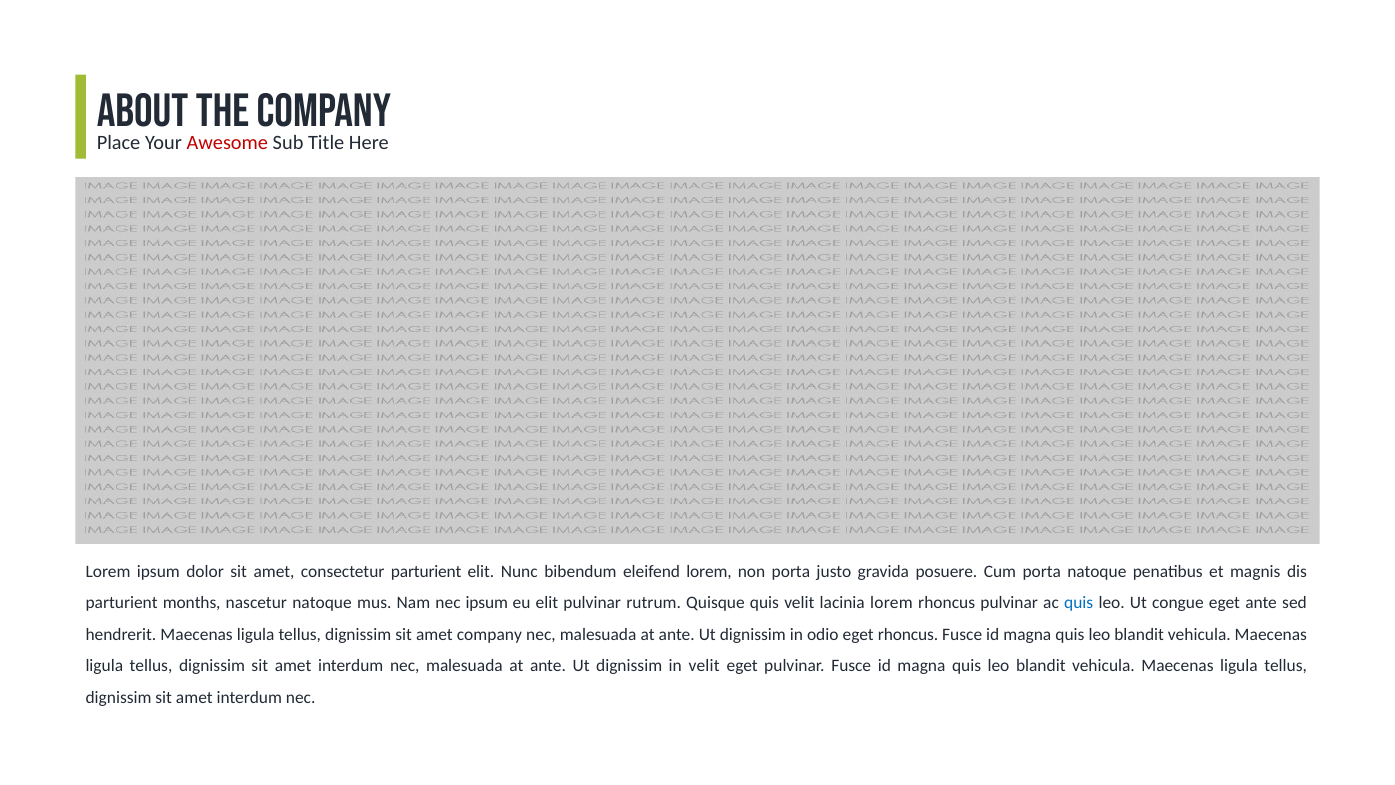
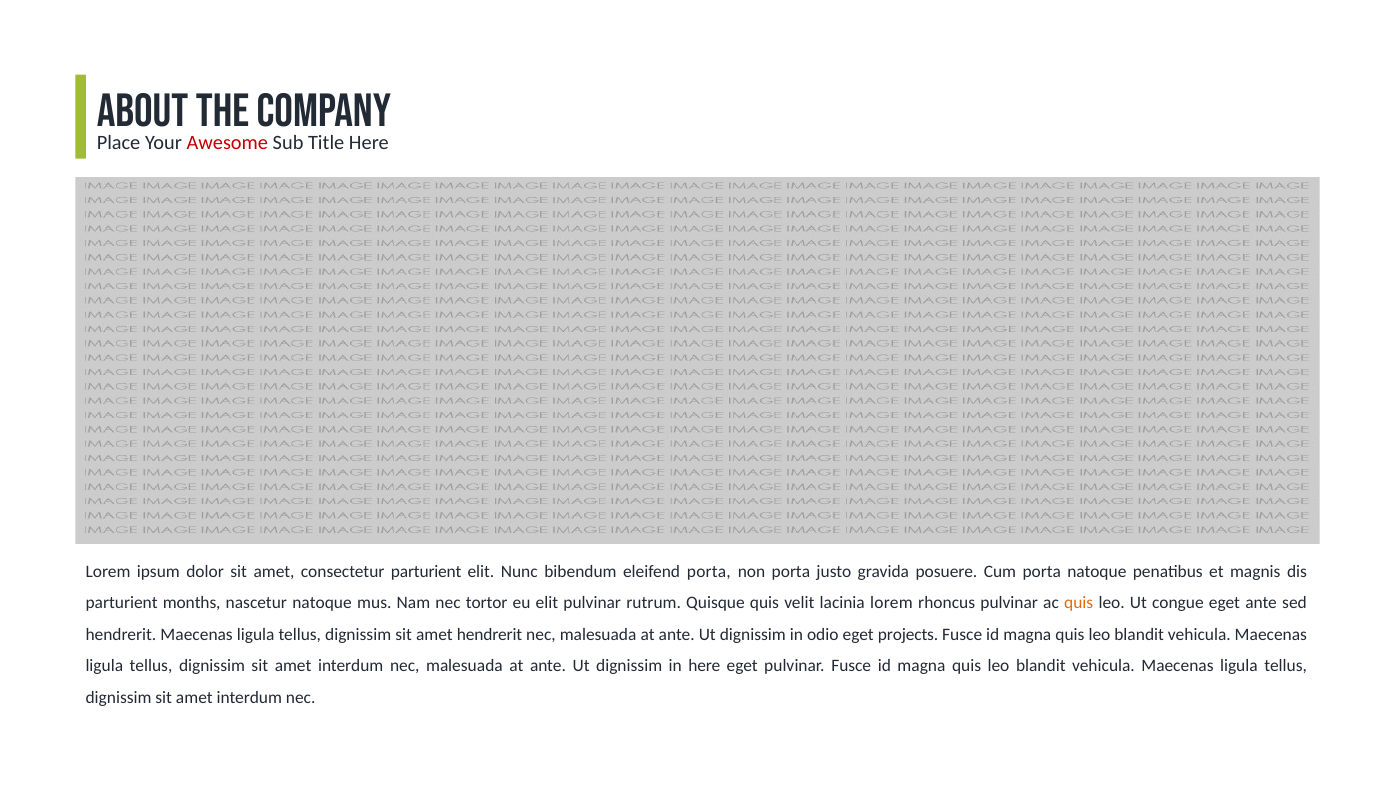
eleifend lorem: lorem -> porta
nec ipsum: ipsum -> tortor
quis at (1079, 603) colour: blue -> orange
amet company: company -> hendrerit
eget rhoncus: rhoncus -> projects
in velit: velit -> here
